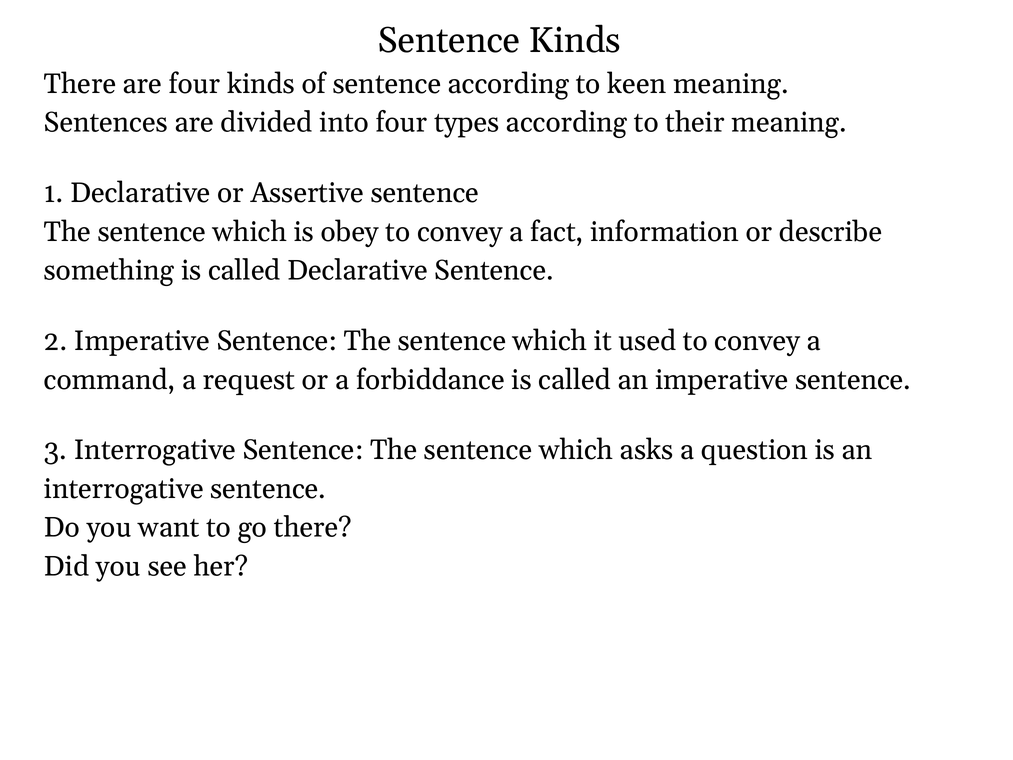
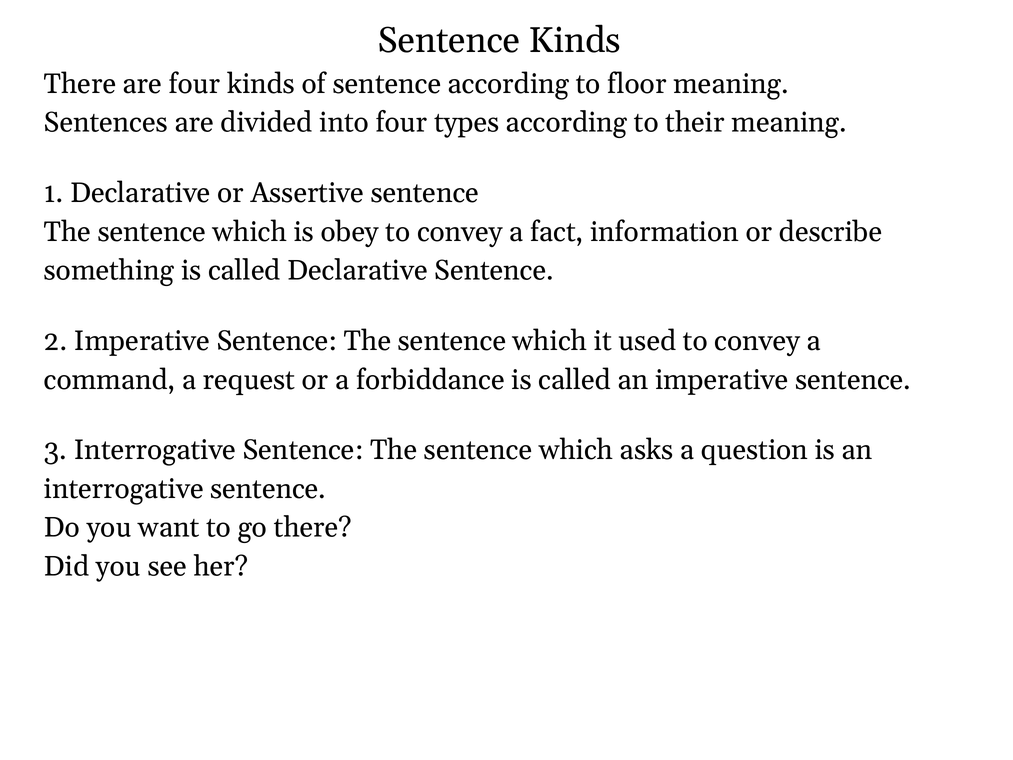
keen: keen -> floor
